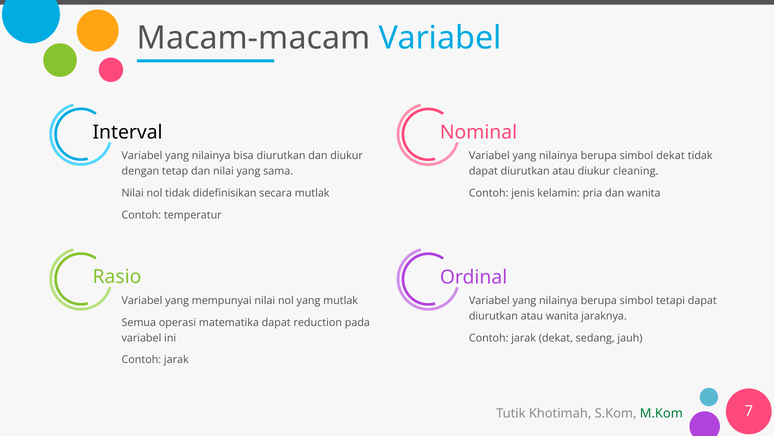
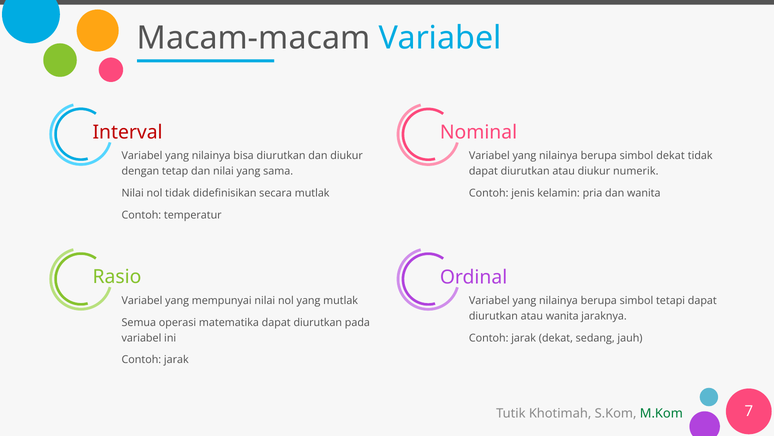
Interval colour: black -> red
cleaning: cleaning -> numerik
matematika dapat reduction: reduction -> diurutkan
